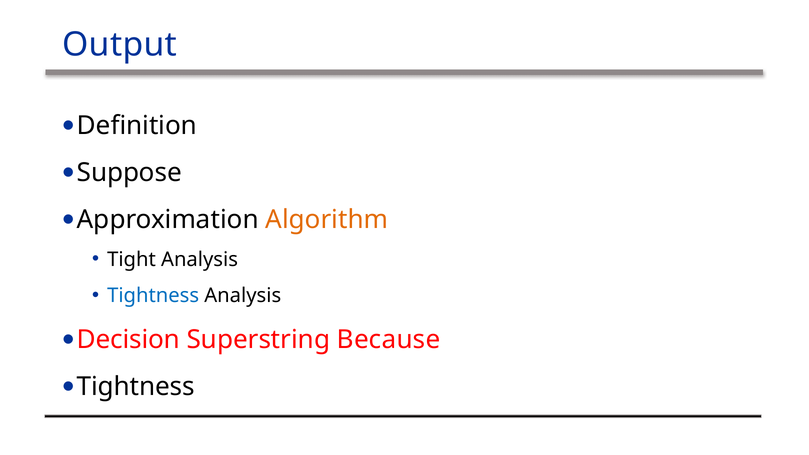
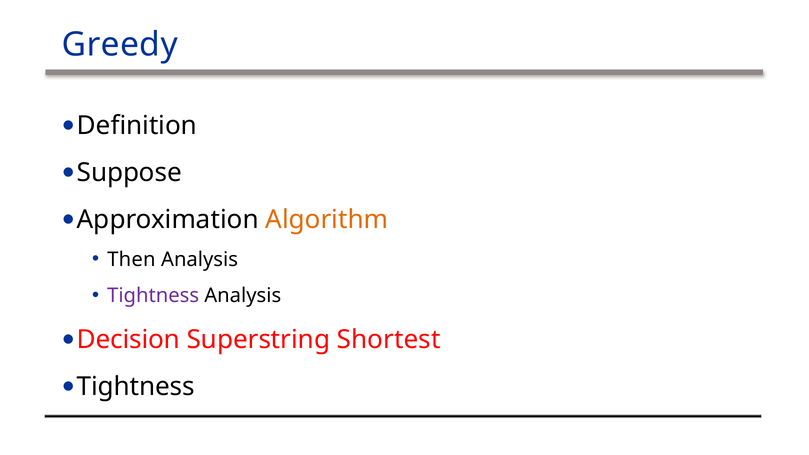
Output: Output -> Greedy
Tight: Tight -> Then
Tightness at (153, 296) colour: blue -> purple
Because: Because -> Shortest
